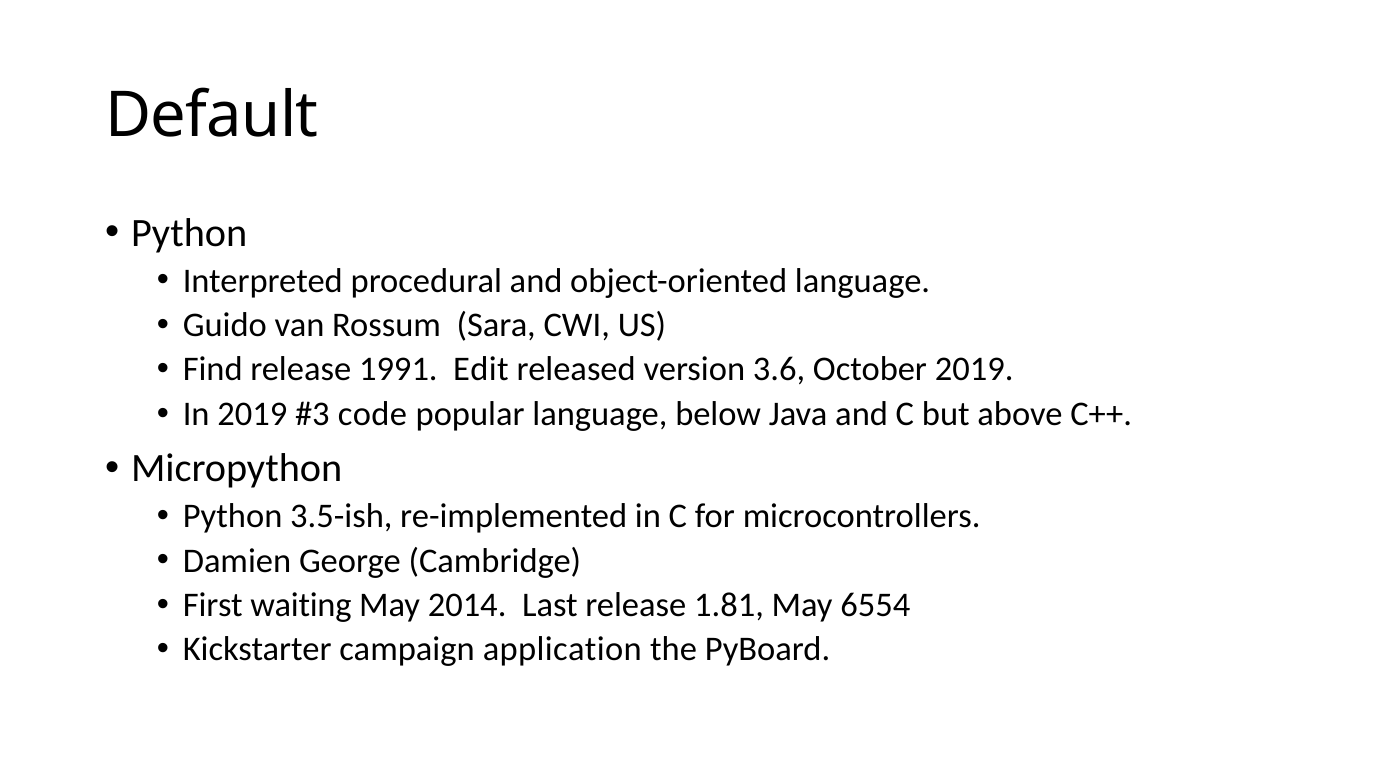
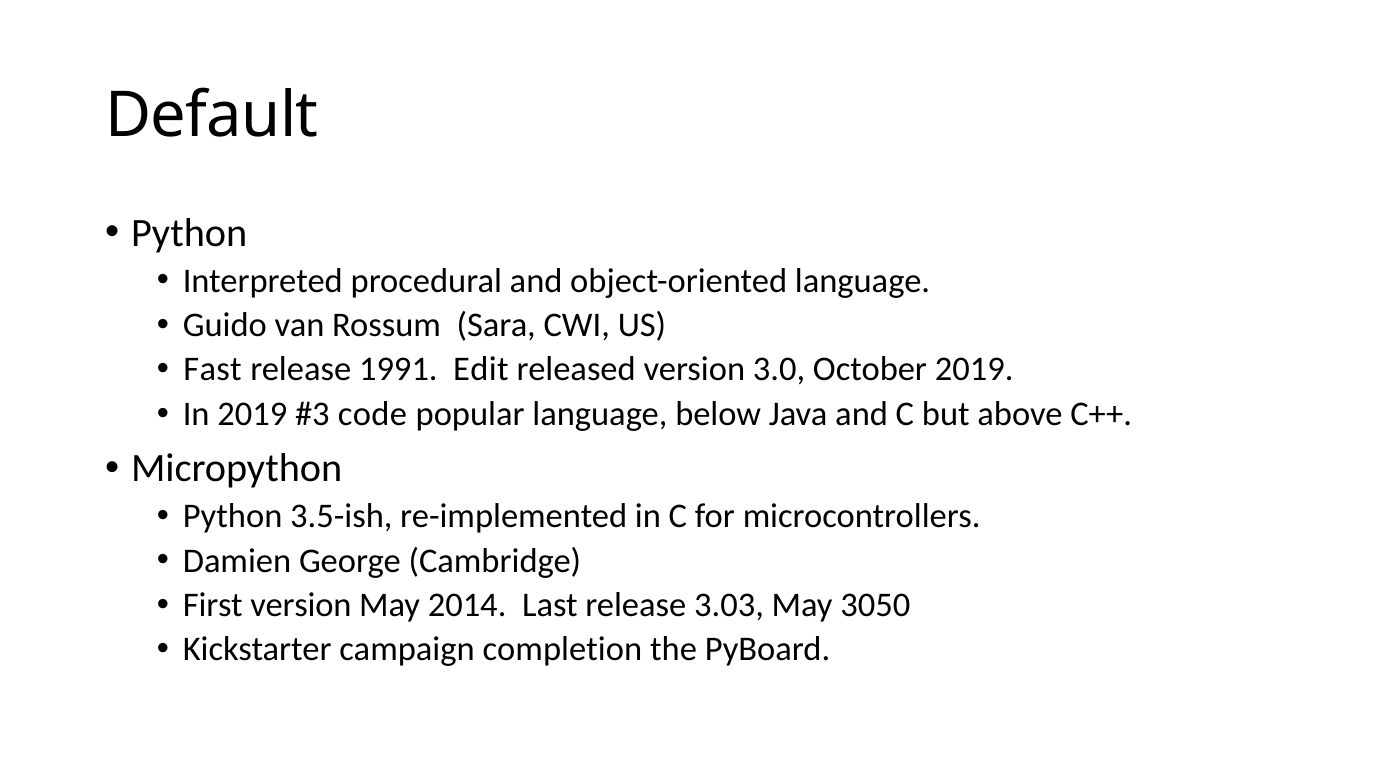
Find: Find -> Fast
3.6: 3.6 -> 3.0
First waiting: waiting -> version
1.81: 1.81 -> 3.03
6554: 6554 -> 3050
application: application -> completion
